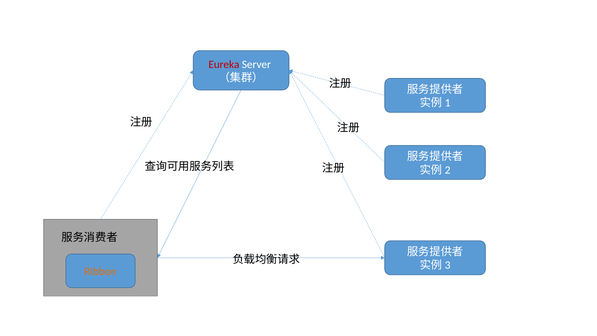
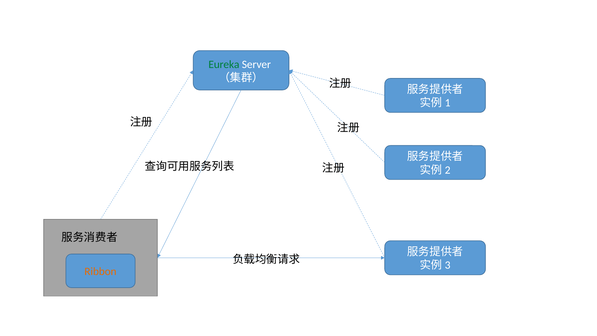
Eureka colour: red -> green
